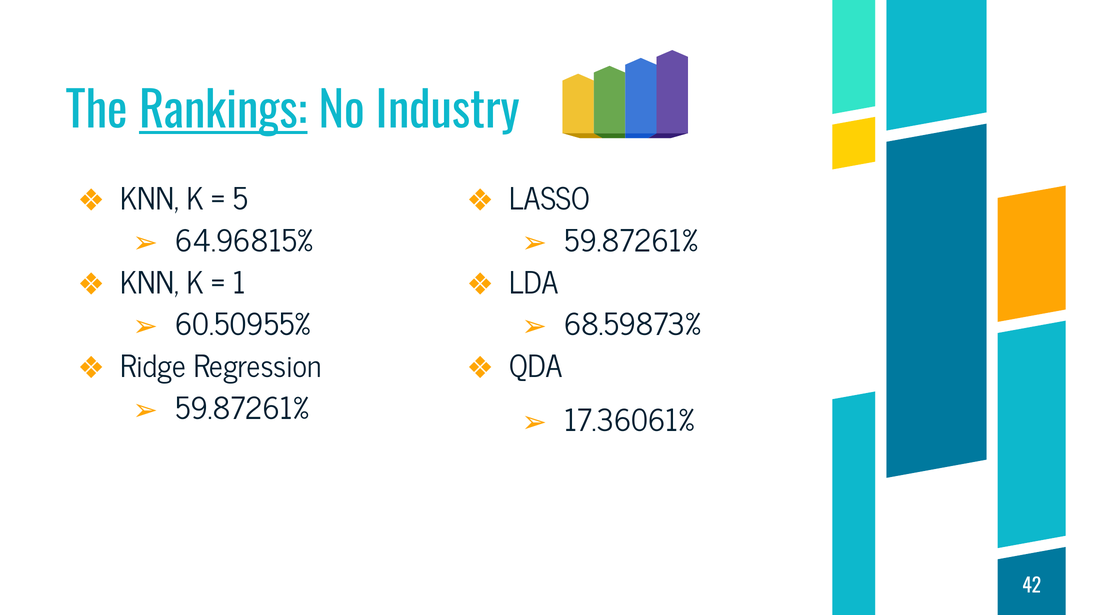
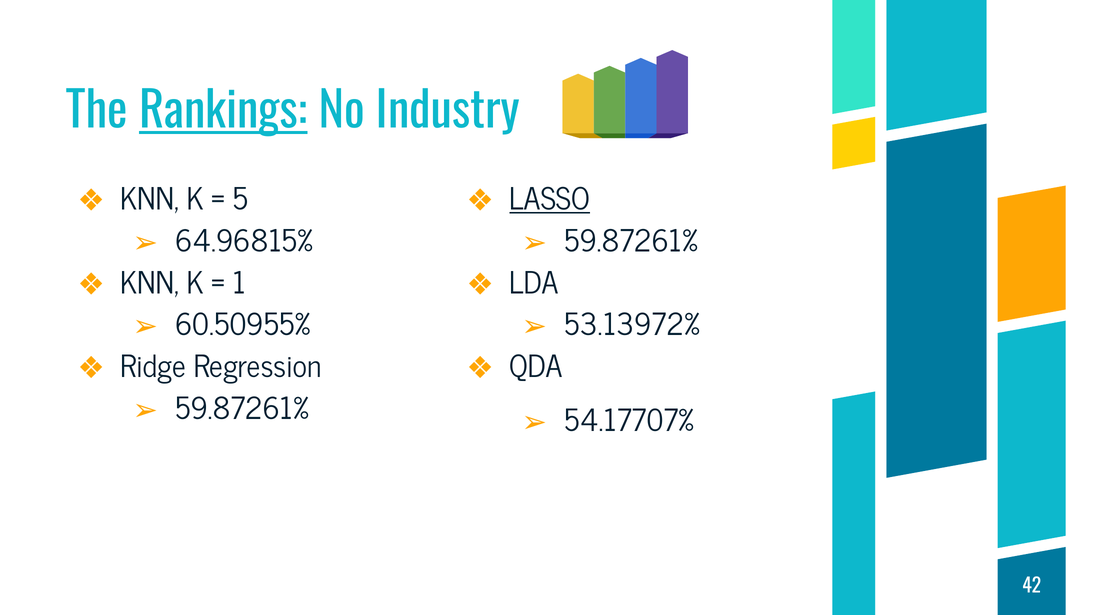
LASSO underline: none -> present
68.59873%: 68.59873% -> 53.13972%
17.36061%: 17.36061% -> 54.17707%
